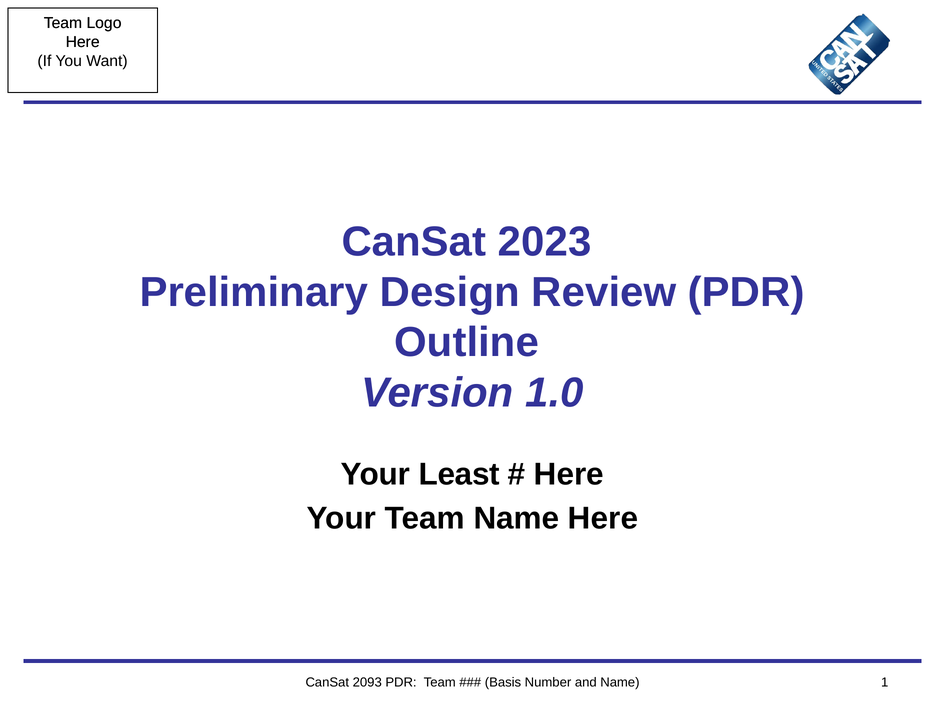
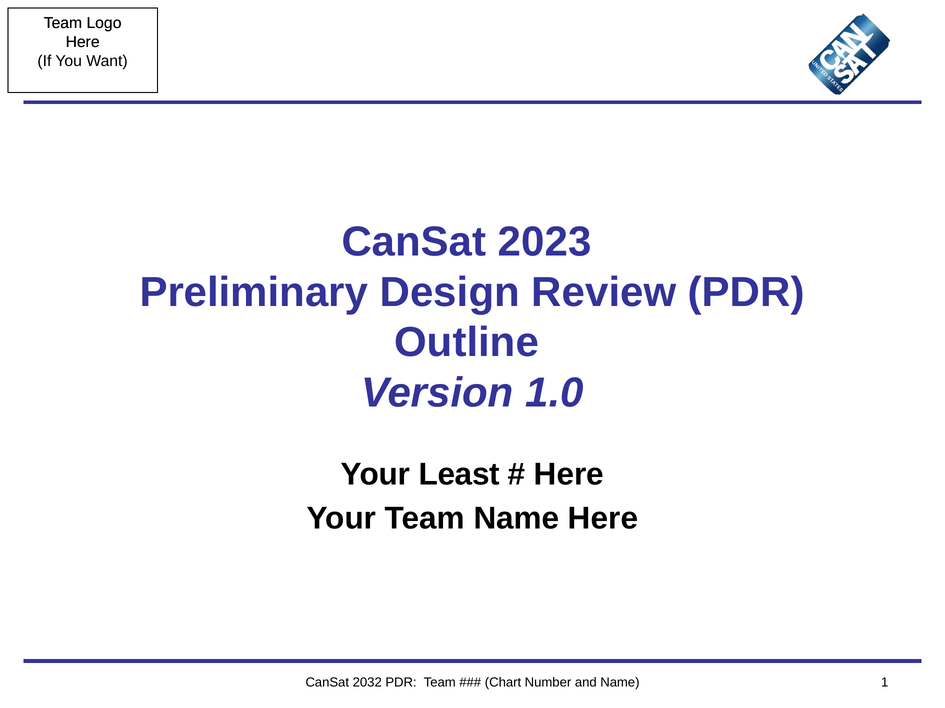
2093: 2093 -> 2032
Basis: Basis -> Chart
